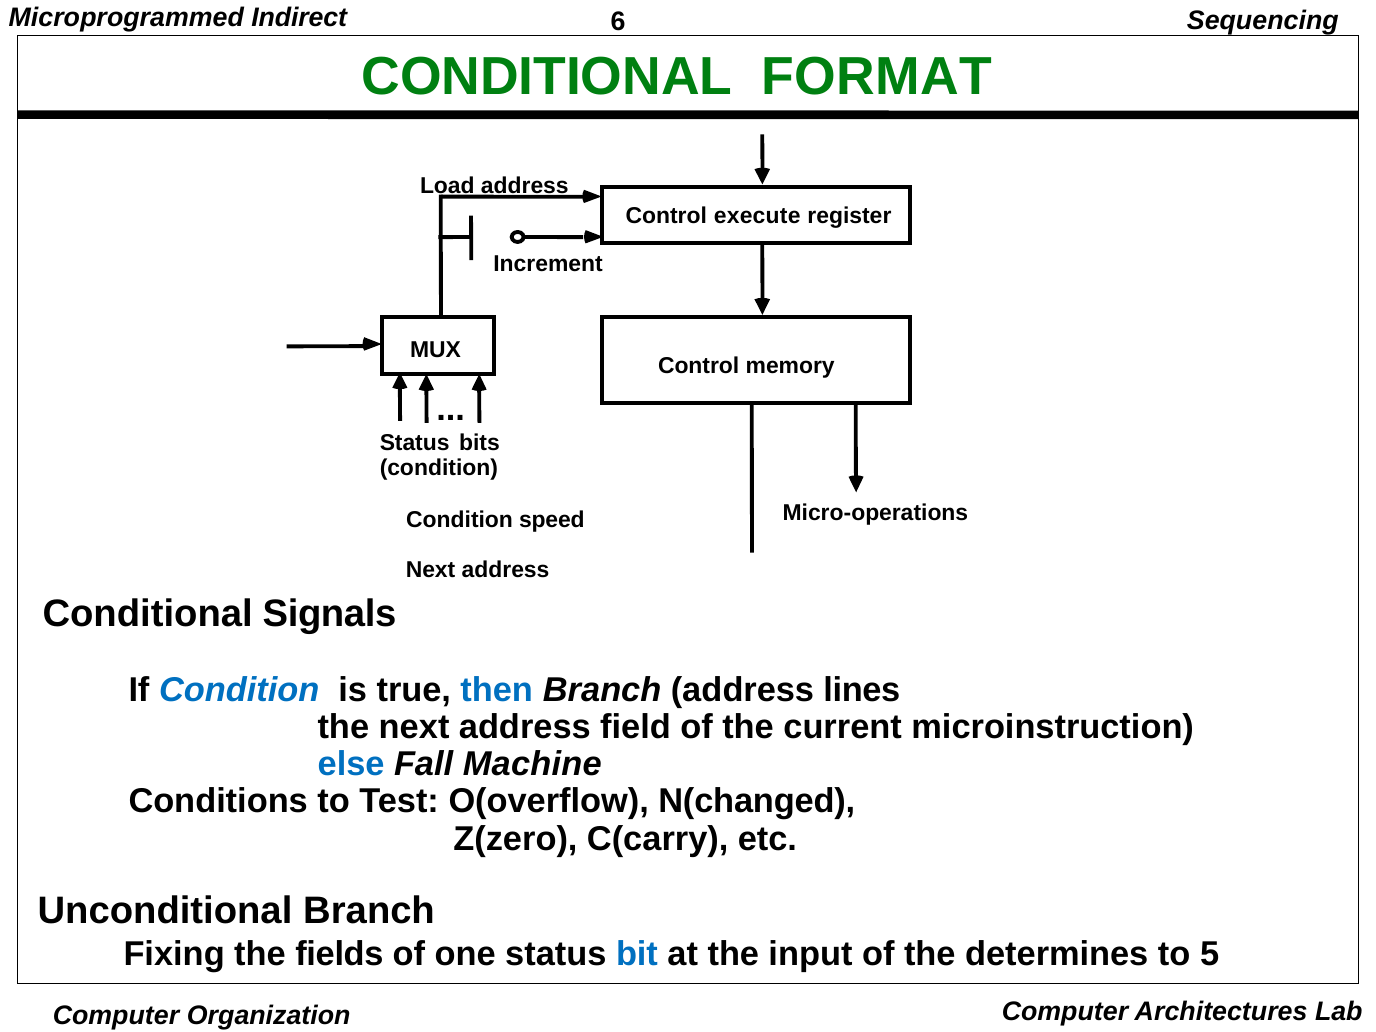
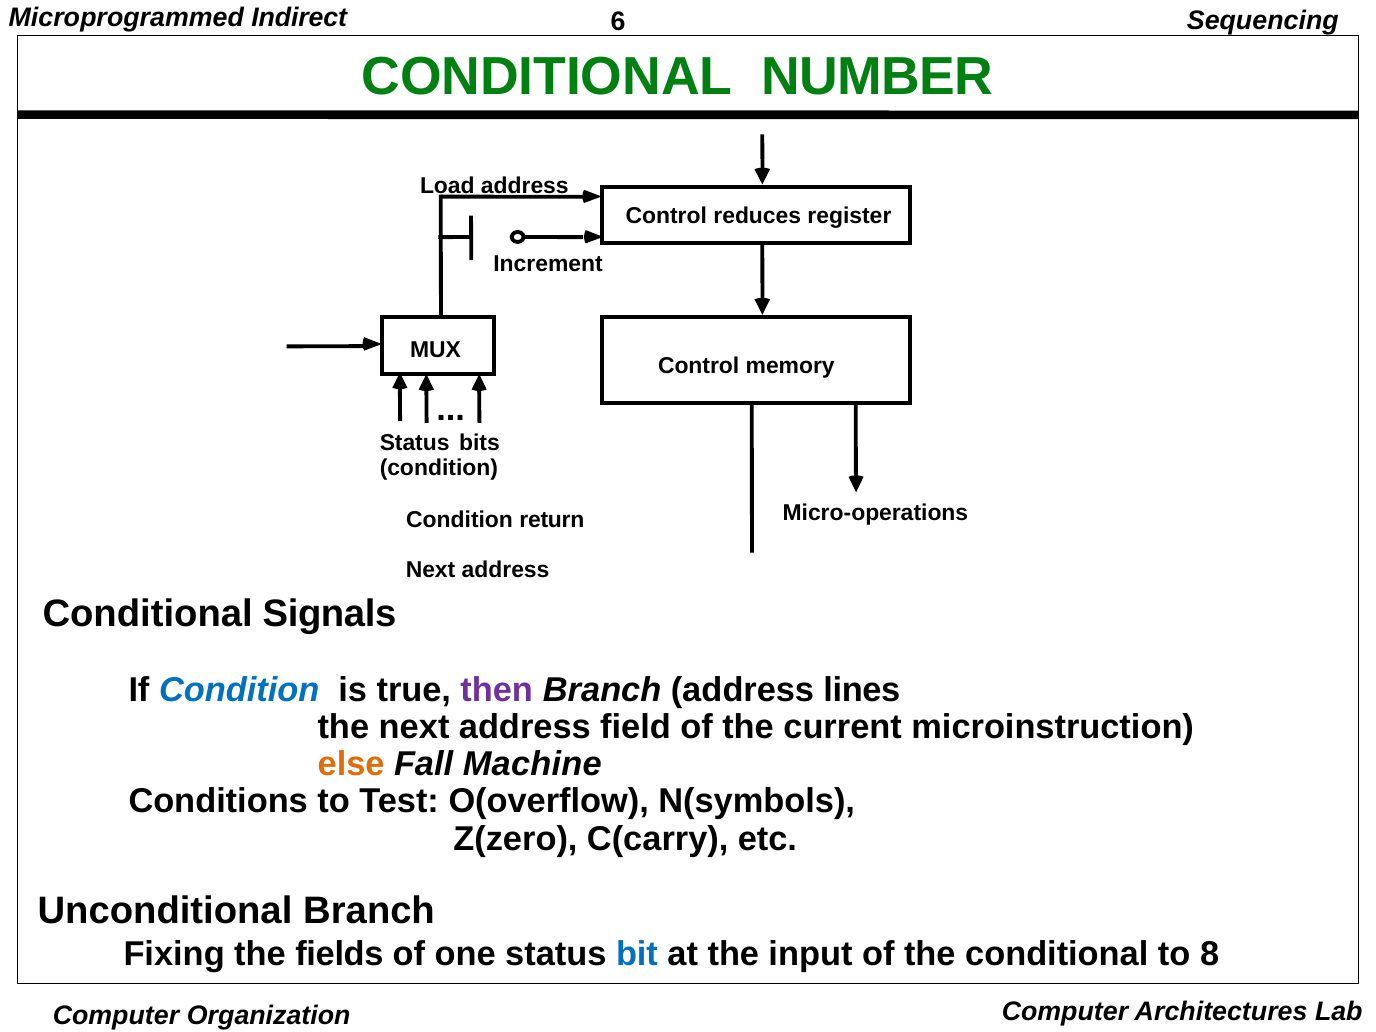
FORMAT: FORMAT -> NUMBER
execute: execute -> reduces
speed: speed -> return
then colour: blue -> purple
else colour: blue -> orange
N(changed: N(changed -> N(symbols
the determines: determines -> conditional
5: 5 -> 8
